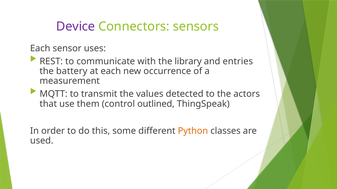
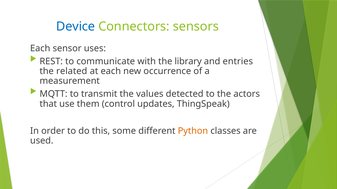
Device colour: purple -> blue
battery: battery -> related
outlined: outlined -> updates
